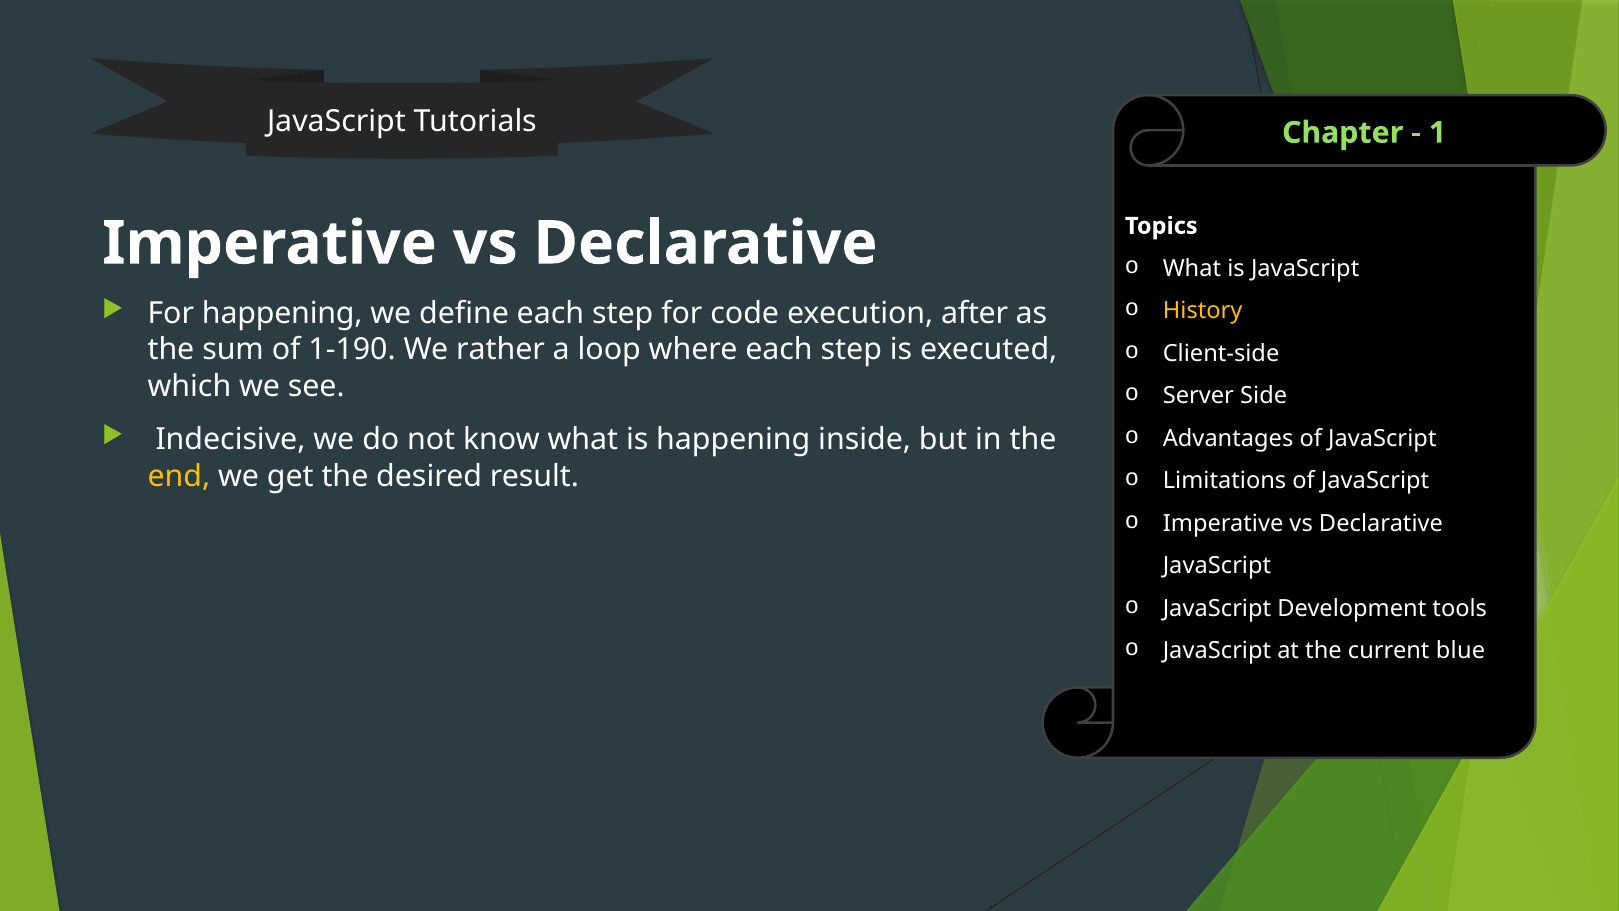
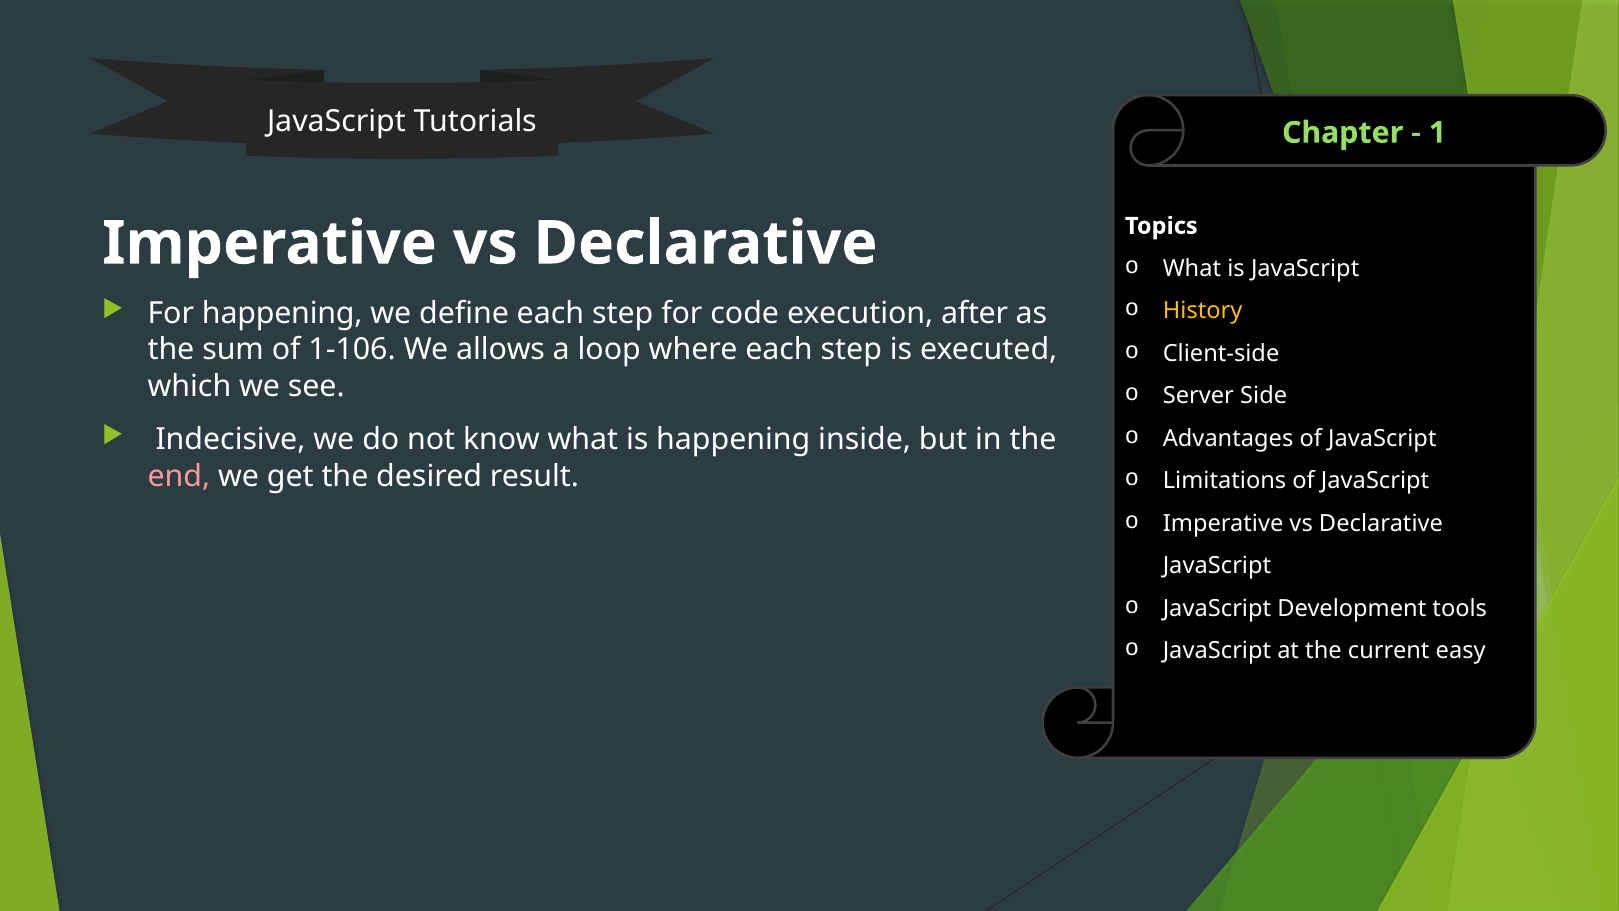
1-190: 1-190 -> 1-106
rather: rather -> allows
end colour: yellow -> pink
blue: blue -> easy
